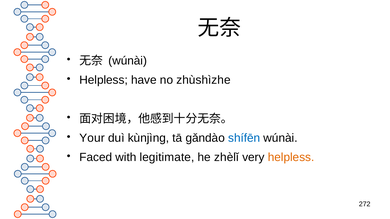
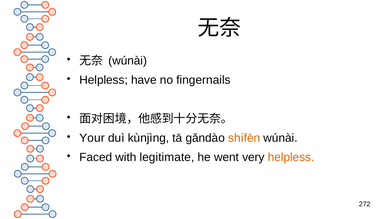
zhùshìzhe: zhùshìzhe -> fingernails
shífēn colour: blue -> orange
zhèlǐ: zhèlǐ -> went
